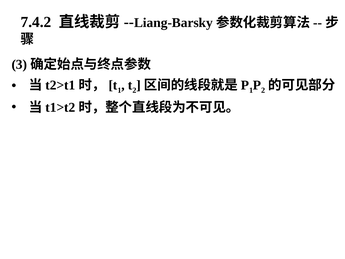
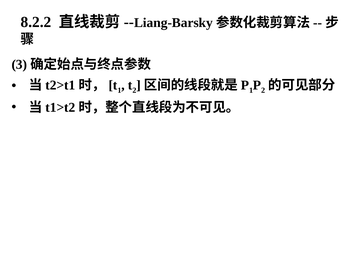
7.4.2: 7.4.2 -> 8.2.2
